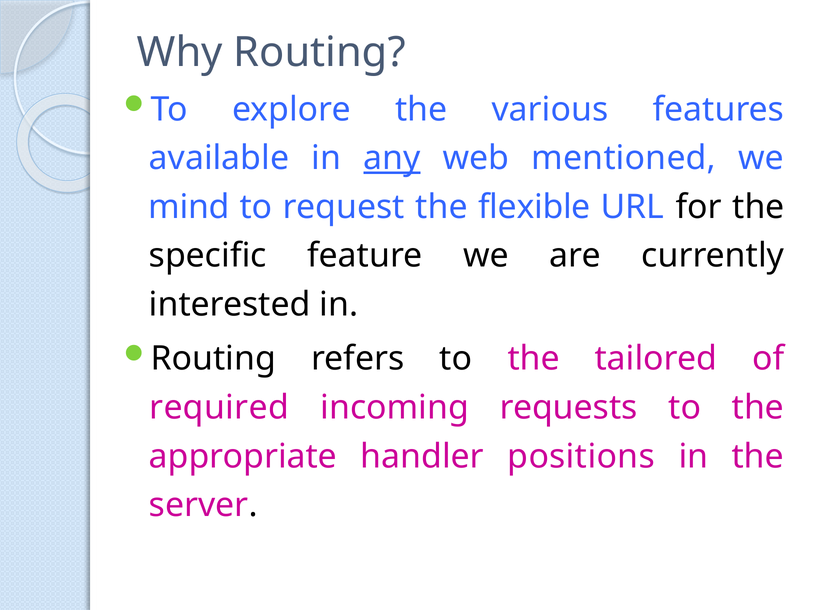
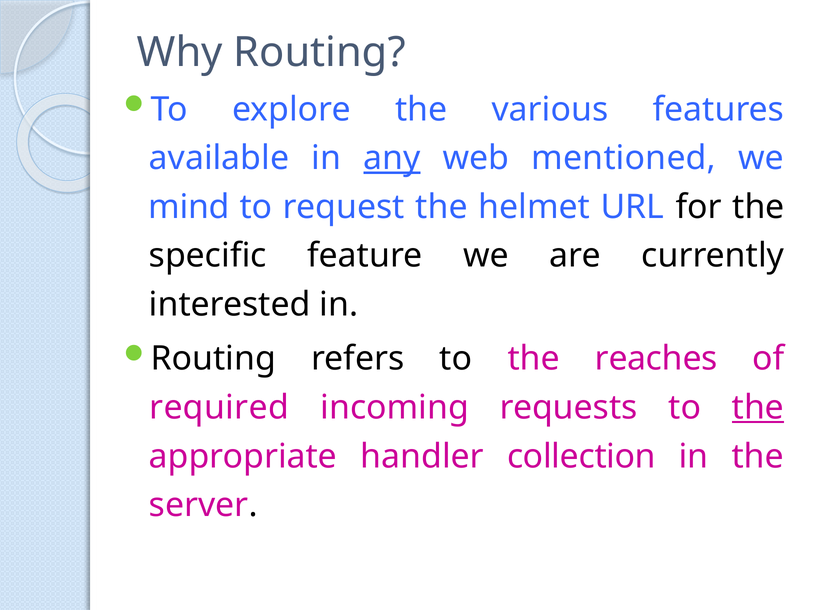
flexible: flexible -> helmet
tailored: tailored -> reaches
the at (758, 407) underline: none -> present
positions: positions -> collection
